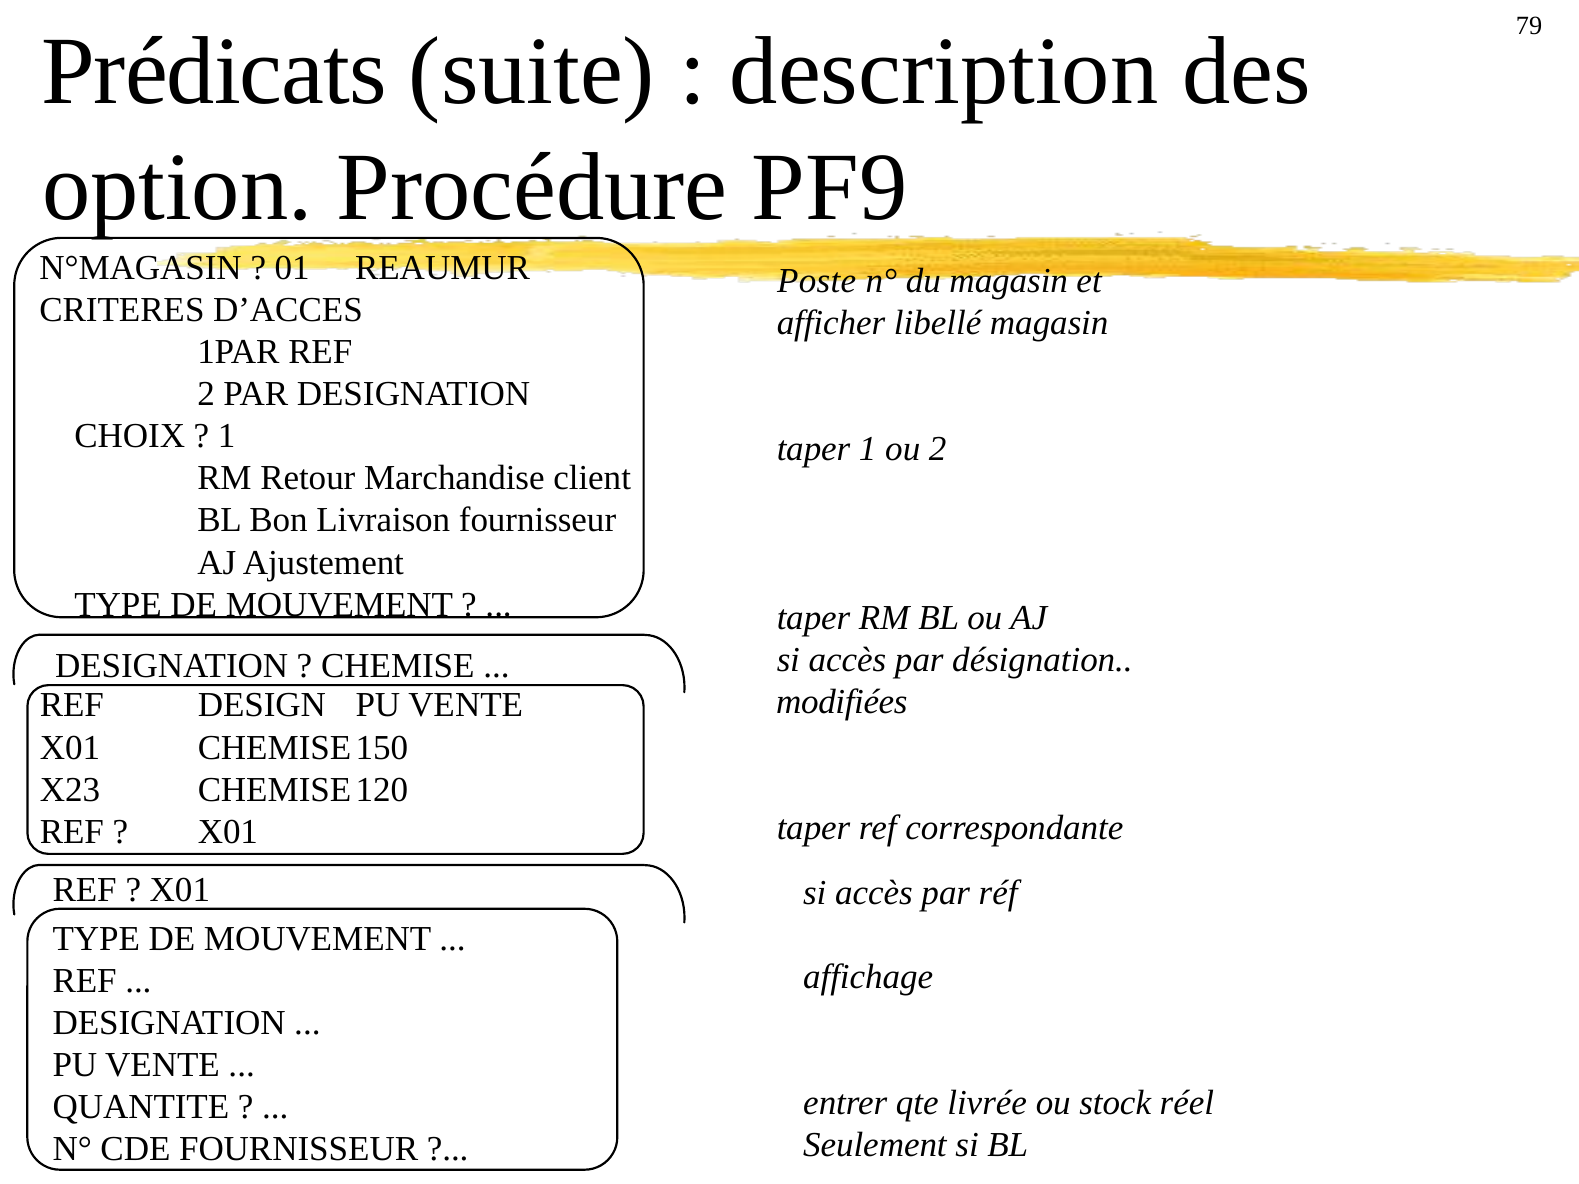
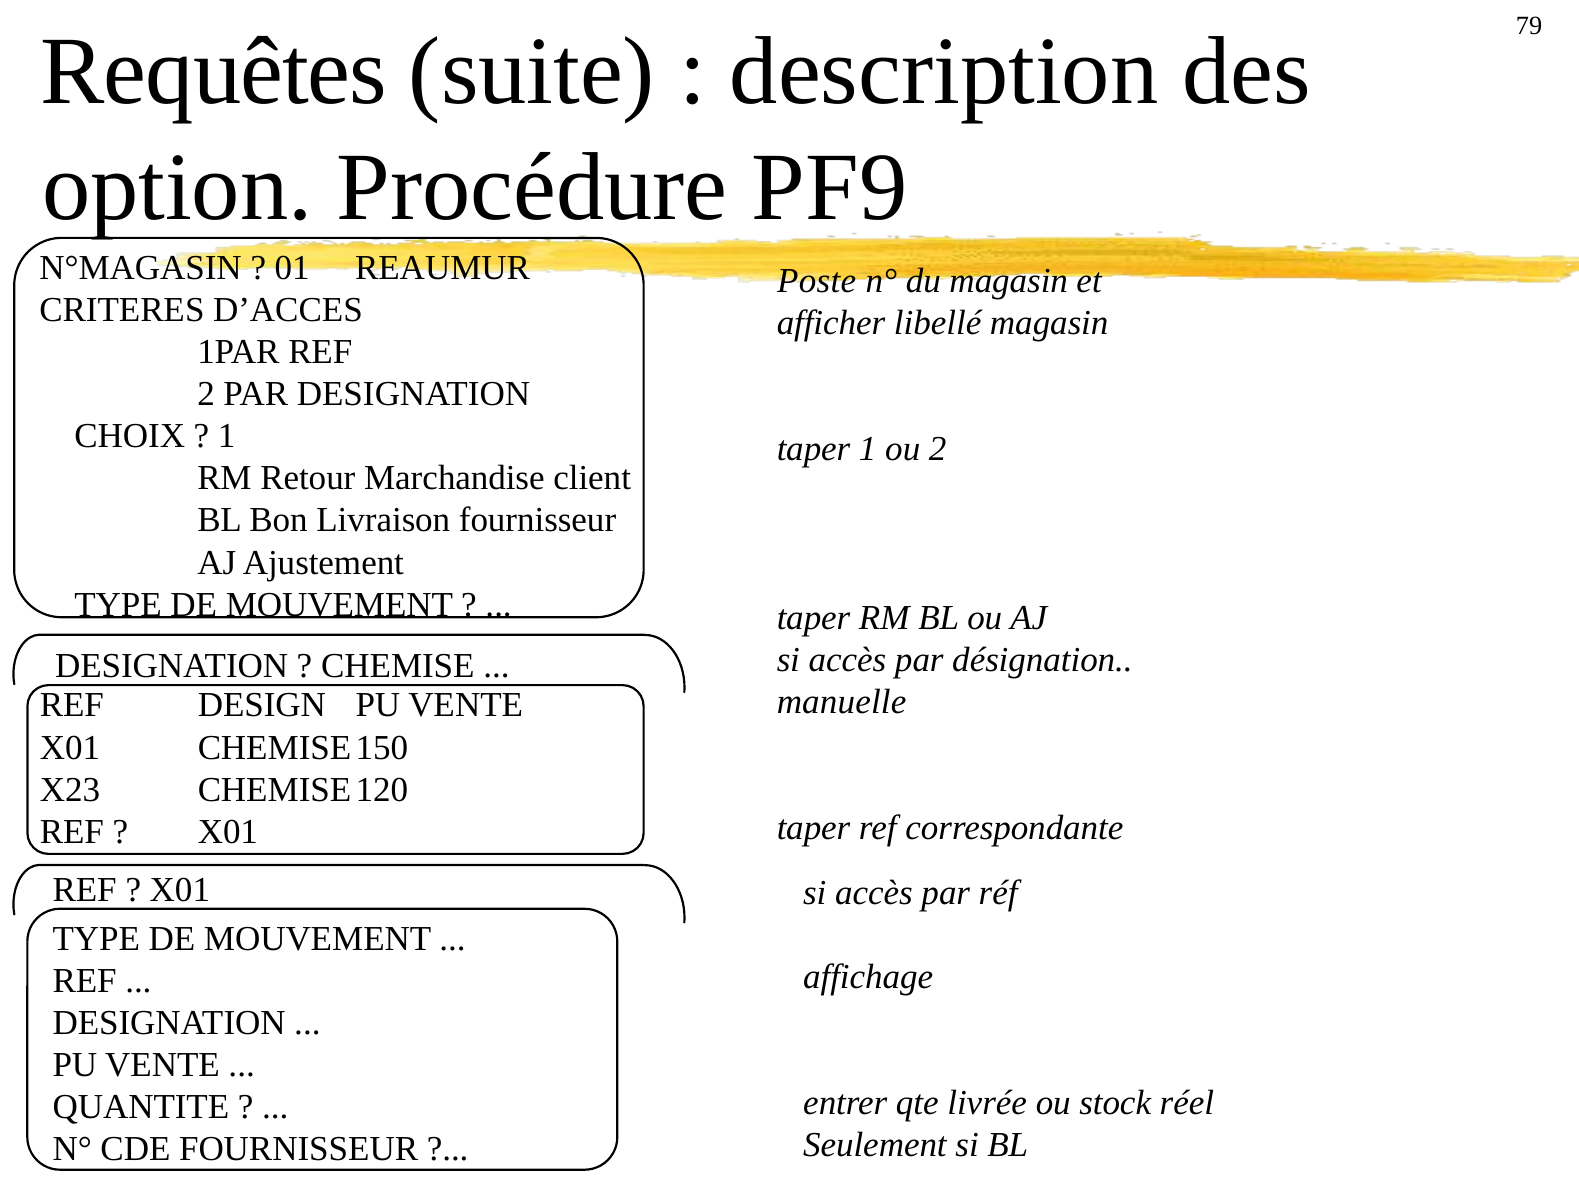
Prédicats: Prédicats -> Requêtes
modifiées: modifiées -> manuelle
